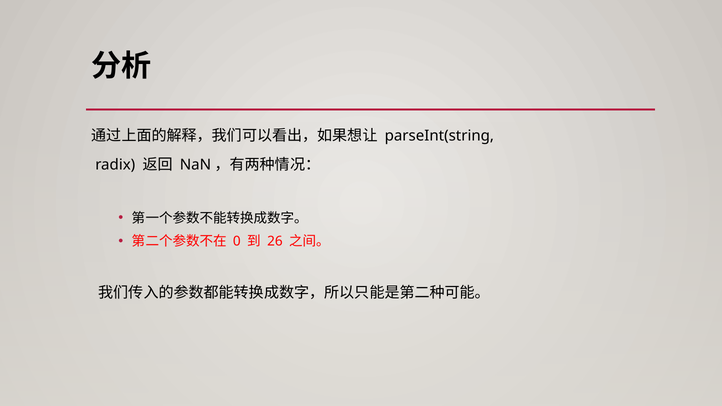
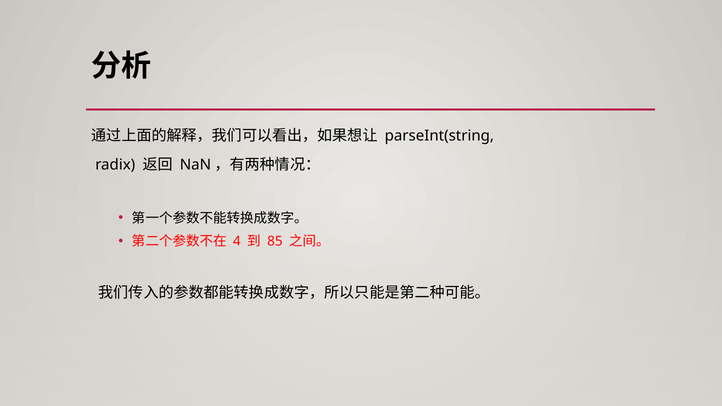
0: 0 -> 4
26: 26 -> 85
